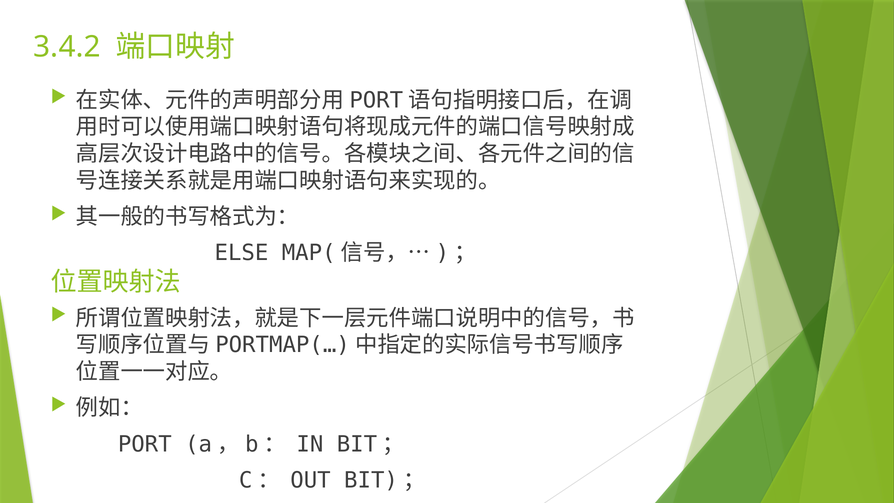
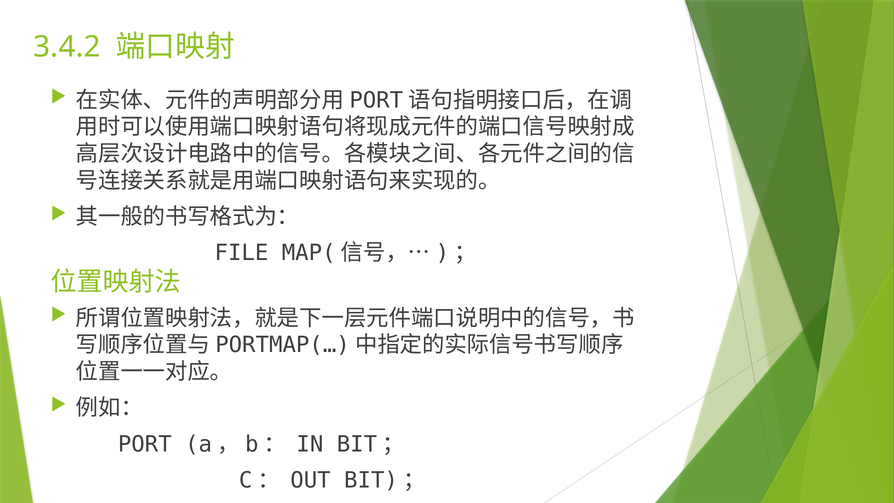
ELSE: ELSE -> FILE
